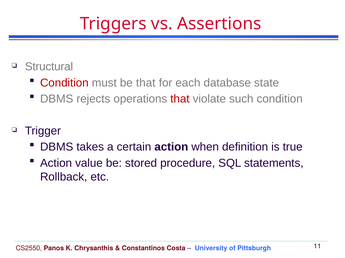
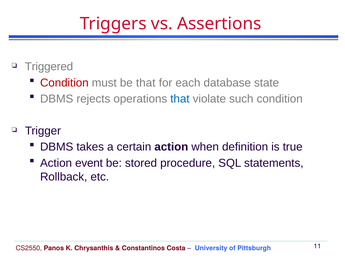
Structural: Structural -> Triggered
that at (180, 99) colour: red -> blue
value: value -> event
